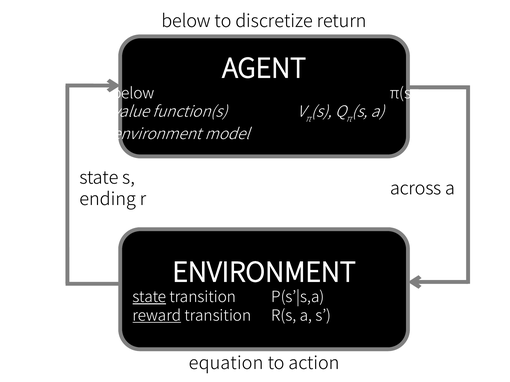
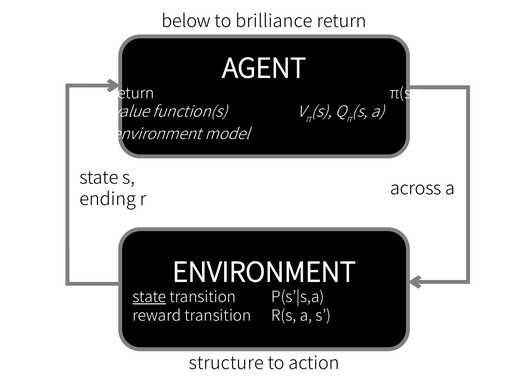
discretize: discretize -> brilliance
below at (133, 93): below -> return
reward underline: present -> none
equation: equation -> structure
